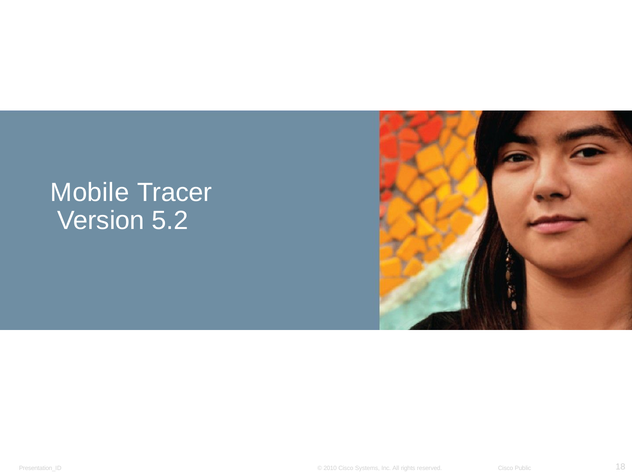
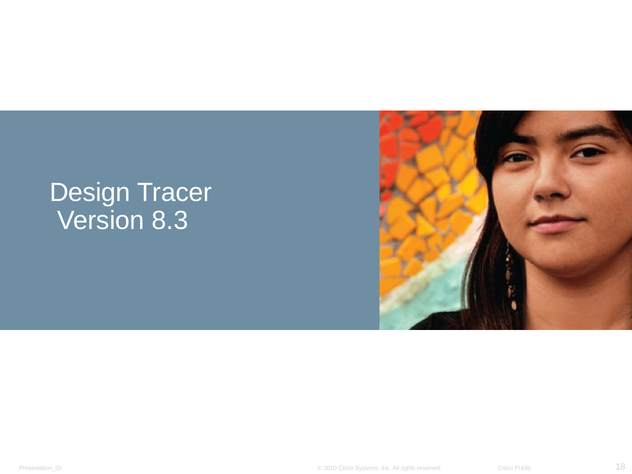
Mobile: Mobile -> Design
5.2: 5.2 -> 8.3
